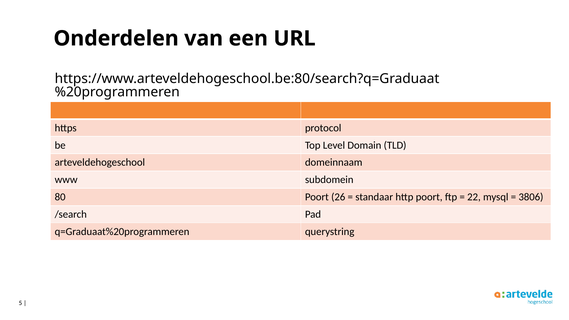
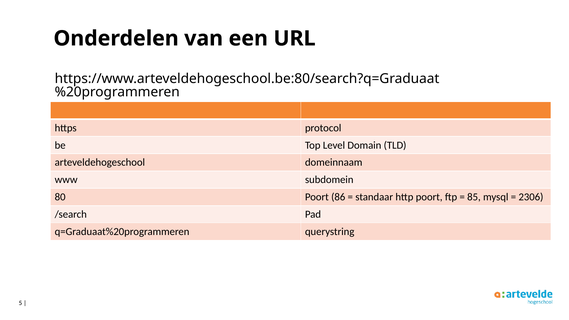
26: 26 -> 86
22: 22 -> 85
3806: 3806 -> 2306
